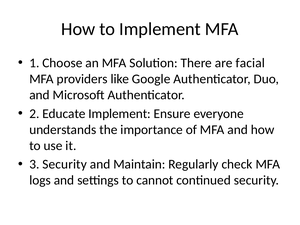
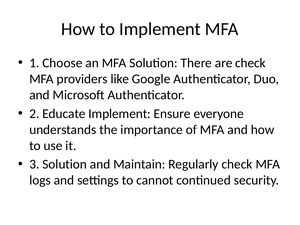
are facial: facial -> check
3 Security: Security -> Solution
